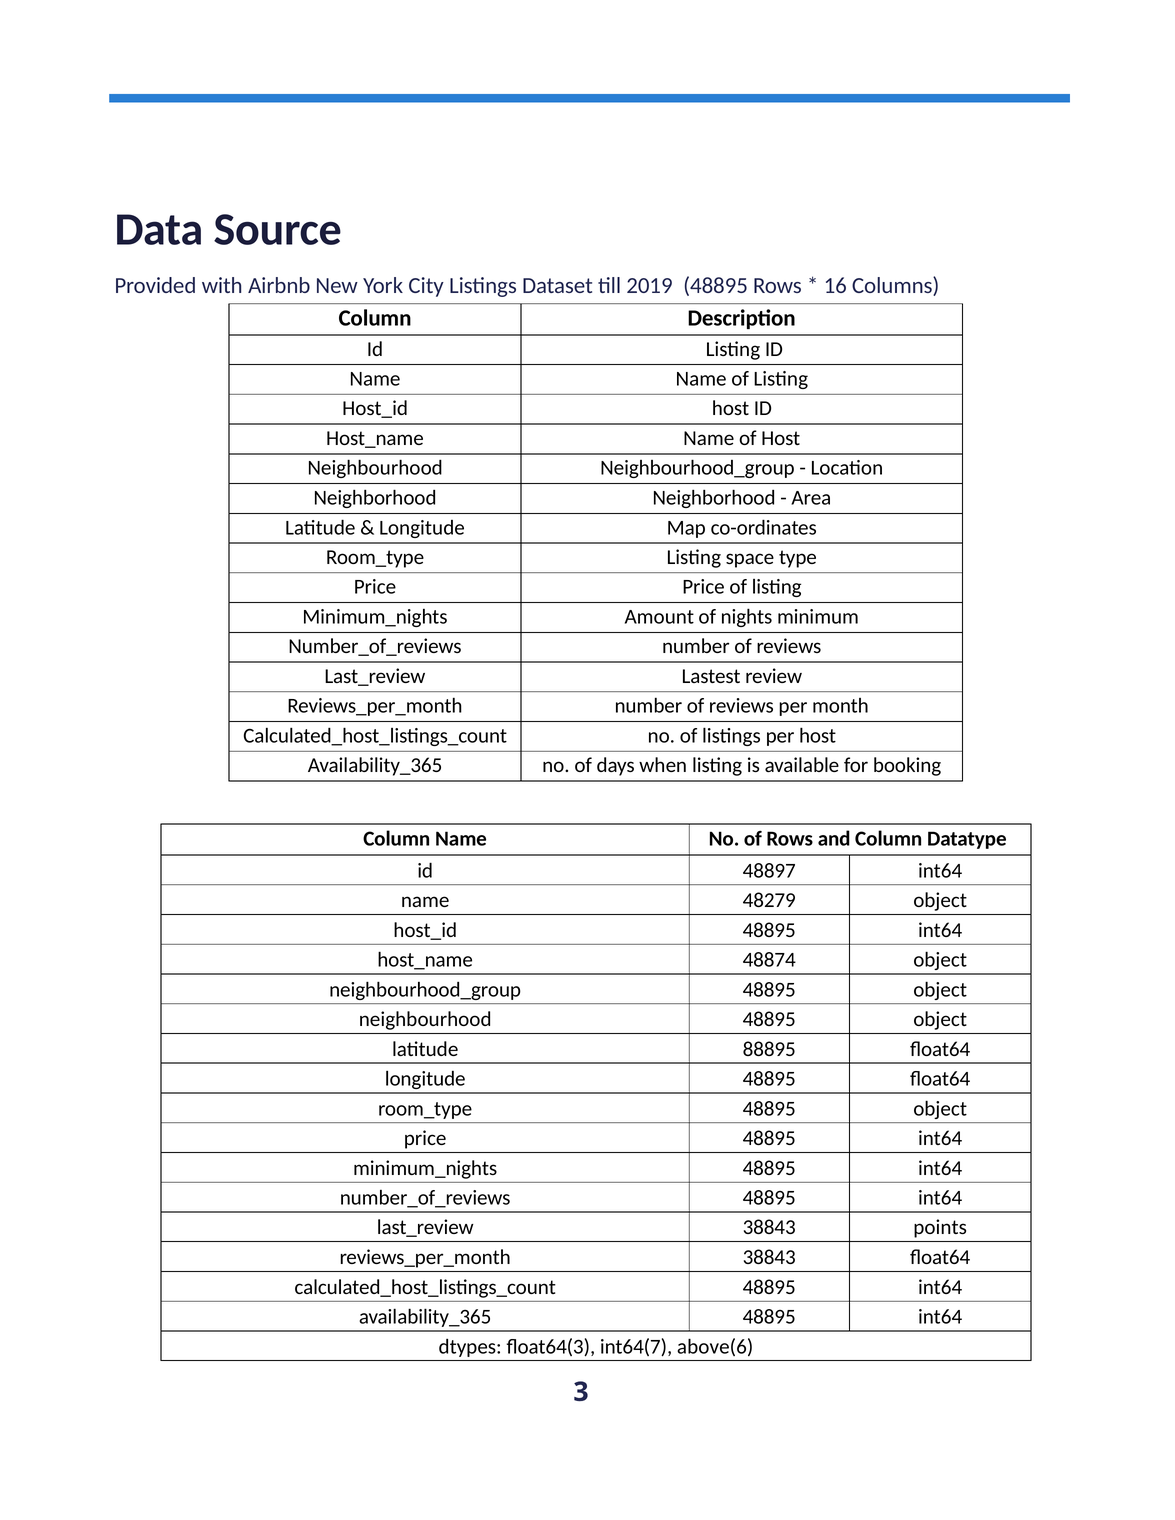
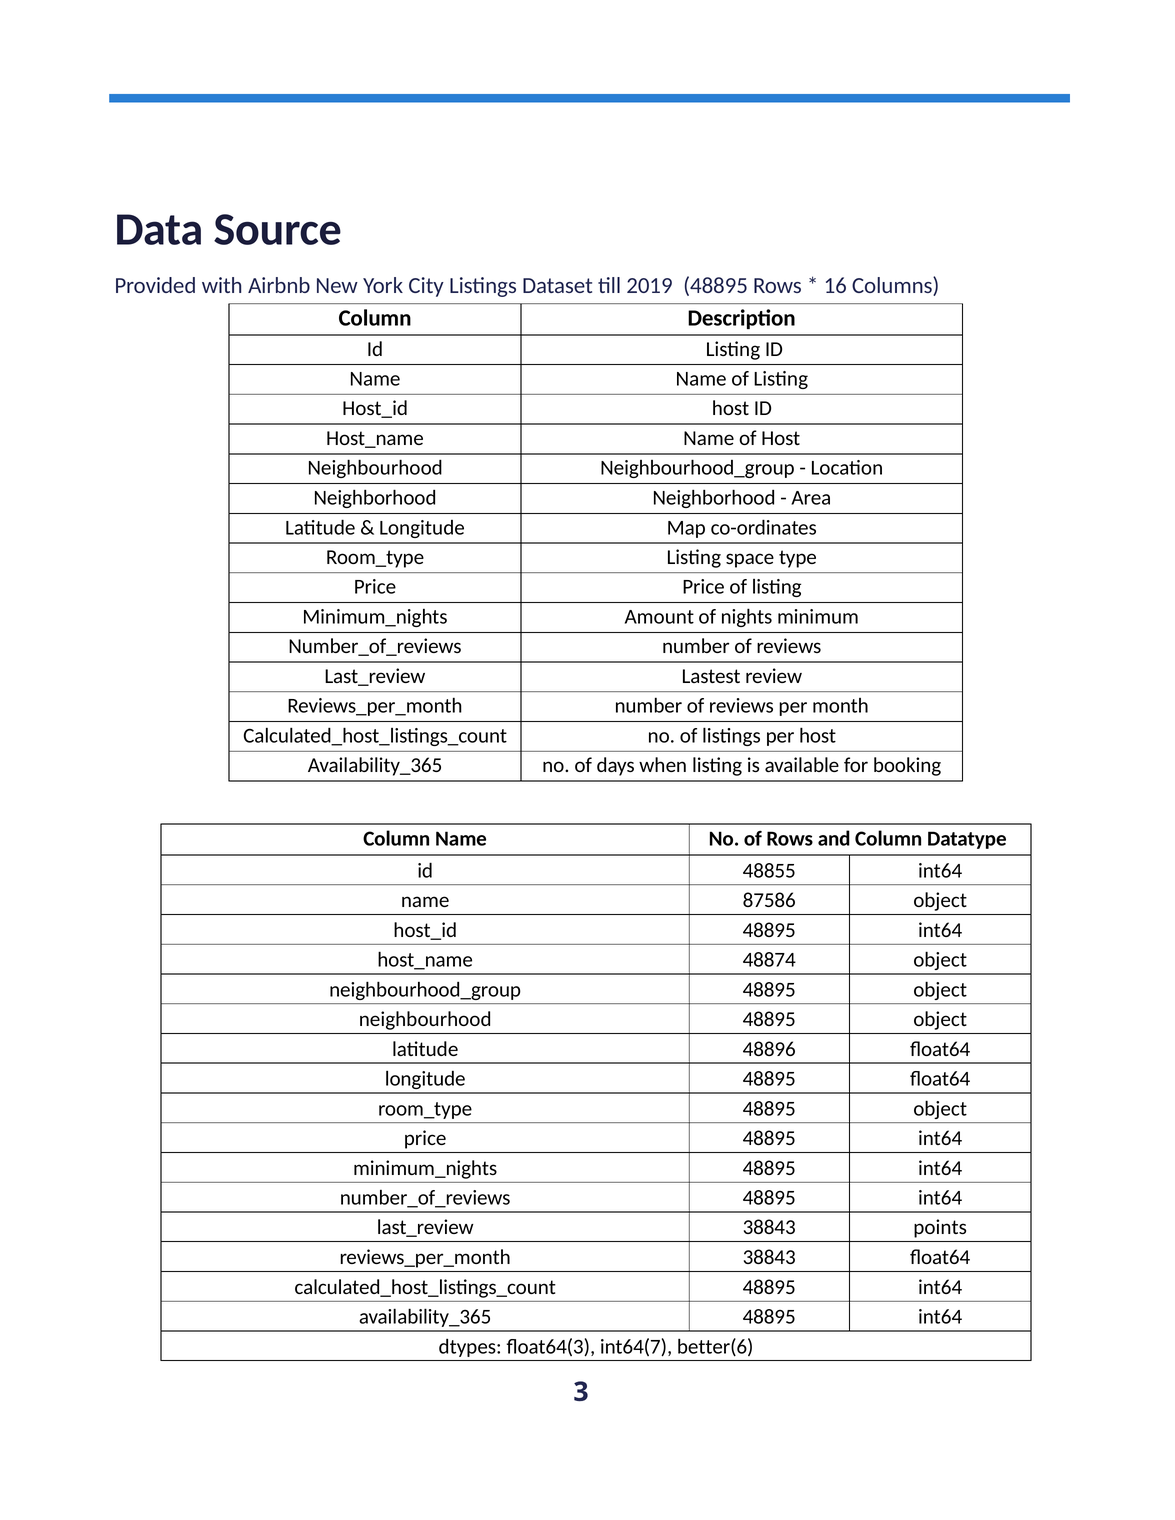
48897: 48897 -> 48855
48279: 48279 -> 87586
88895: 88895 -> 48896
above(6: above(6 -> better(6
